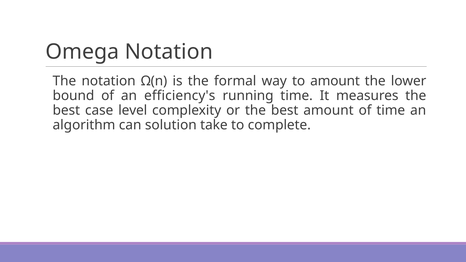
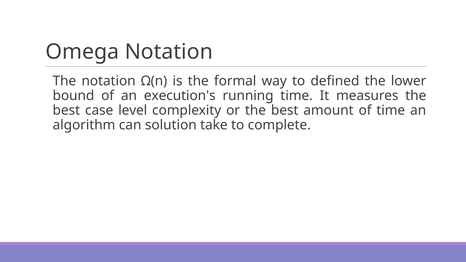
to amount: amount -> defined
efficiency's: efficiency's -> execution's
